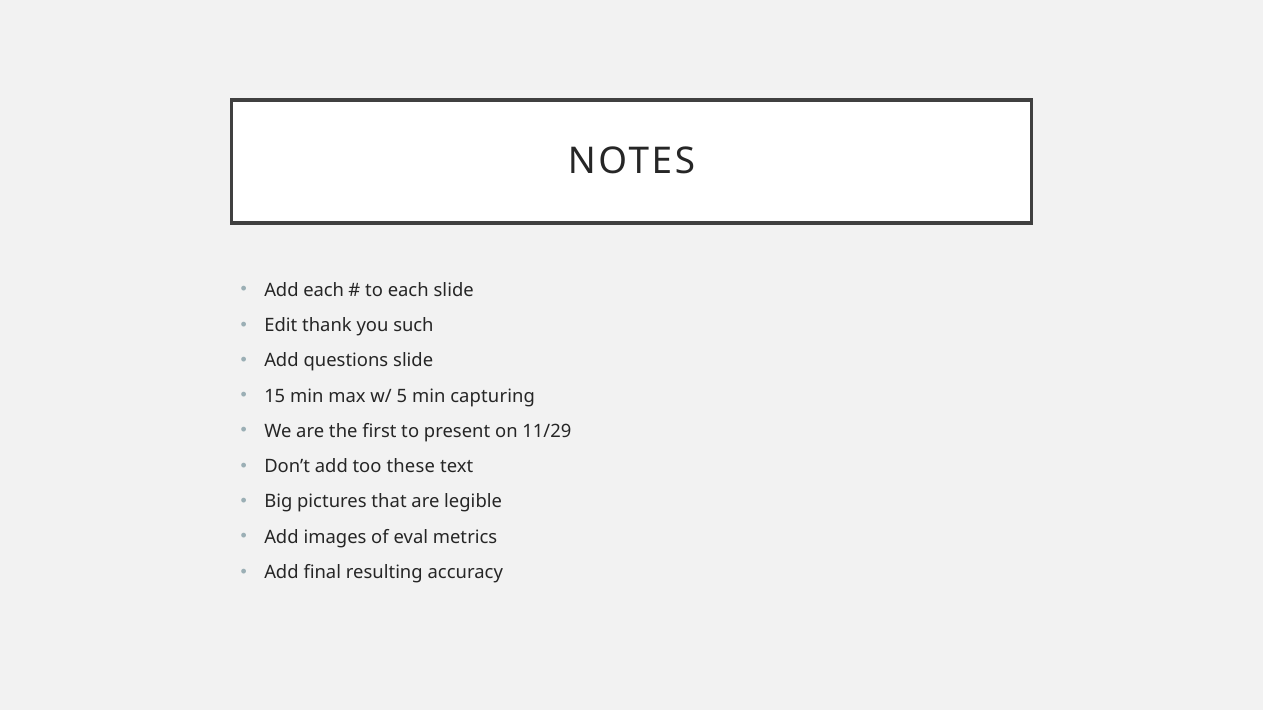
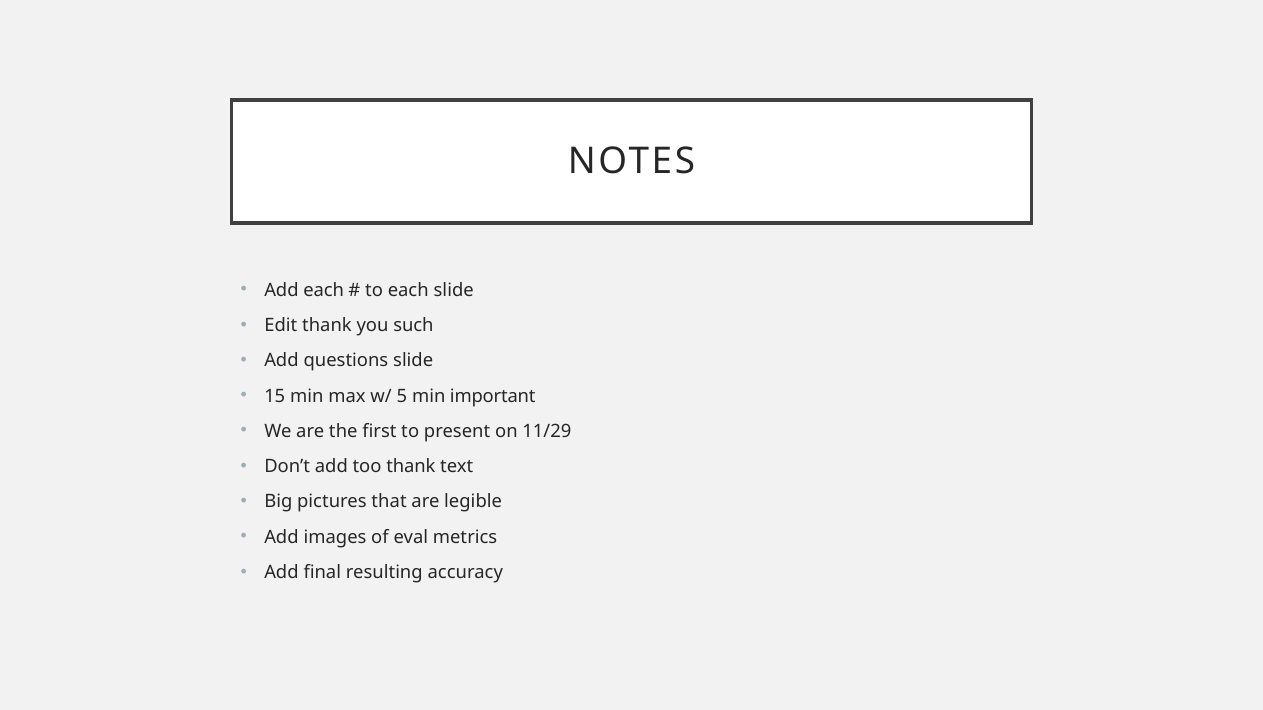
capturing: capturing -> important
too these: these -> thank
